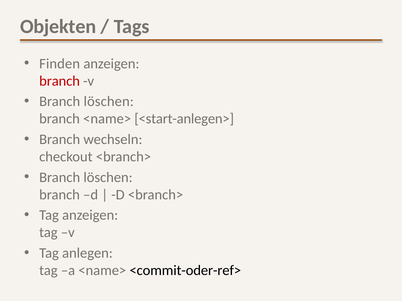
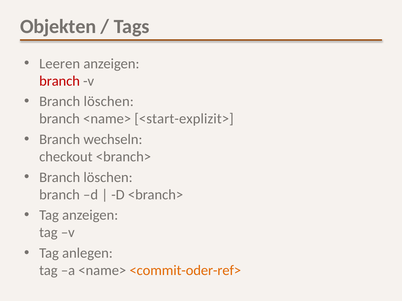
Finden: Finden -> Leeren
<start-anlegen>: <start-anlegen> -> <start-explizit>
<commit-oder-ref> colour: black -> orange
